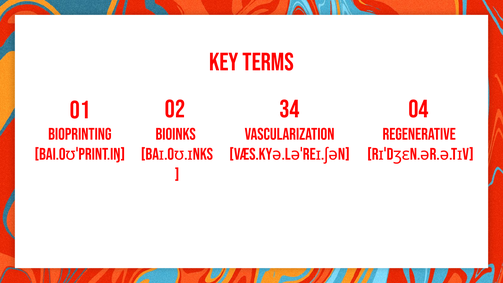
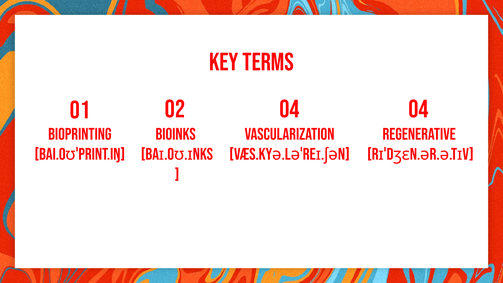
02 34: 34 -> 04
